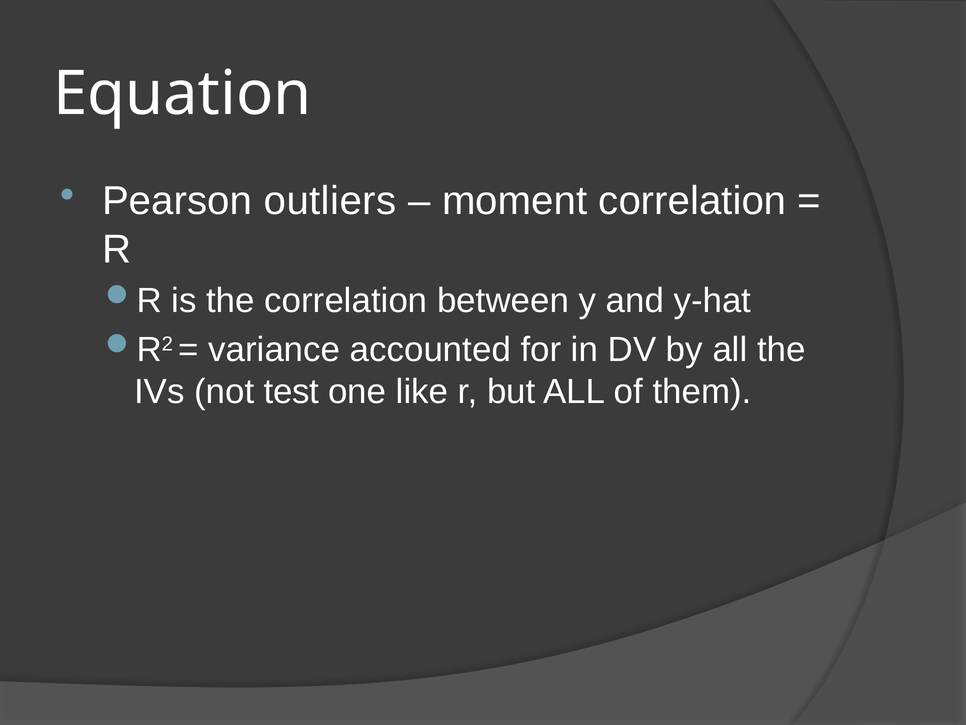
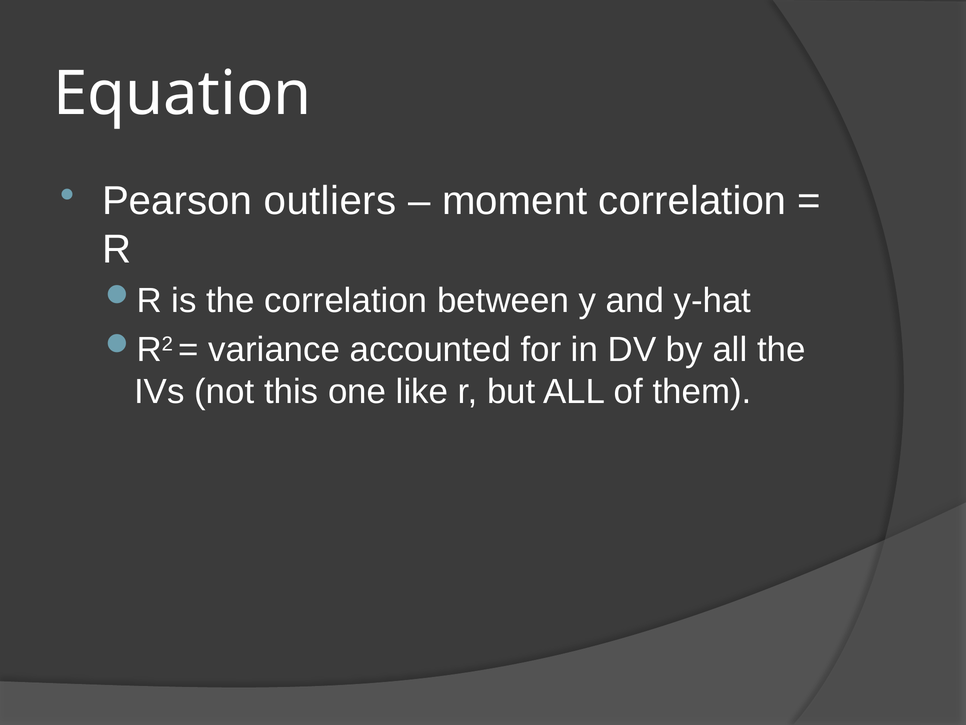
test: test -> this
